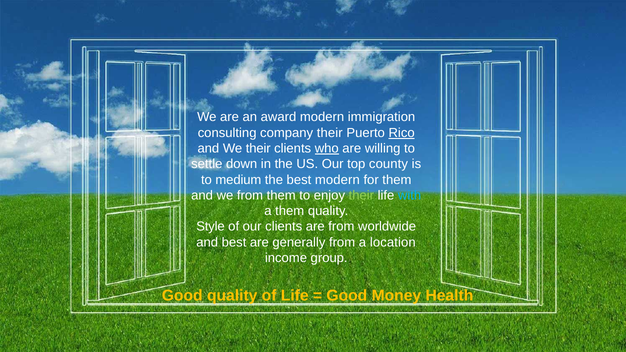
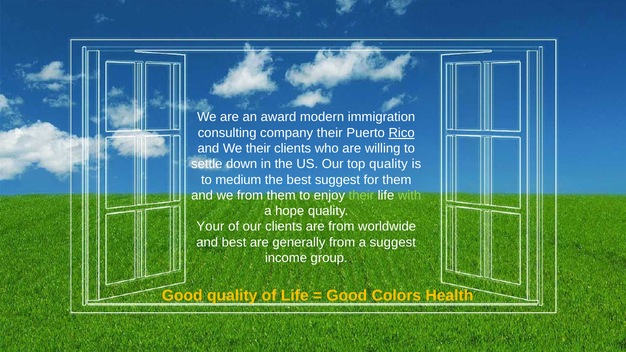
who underline: present -> none
top county: county -> quality
best modern: modern -> suggest
with colour: light blue -> light green
a them: them -> hope
Style: Style -> Your
a location: location -> suggest
Money: Money -> Colors
